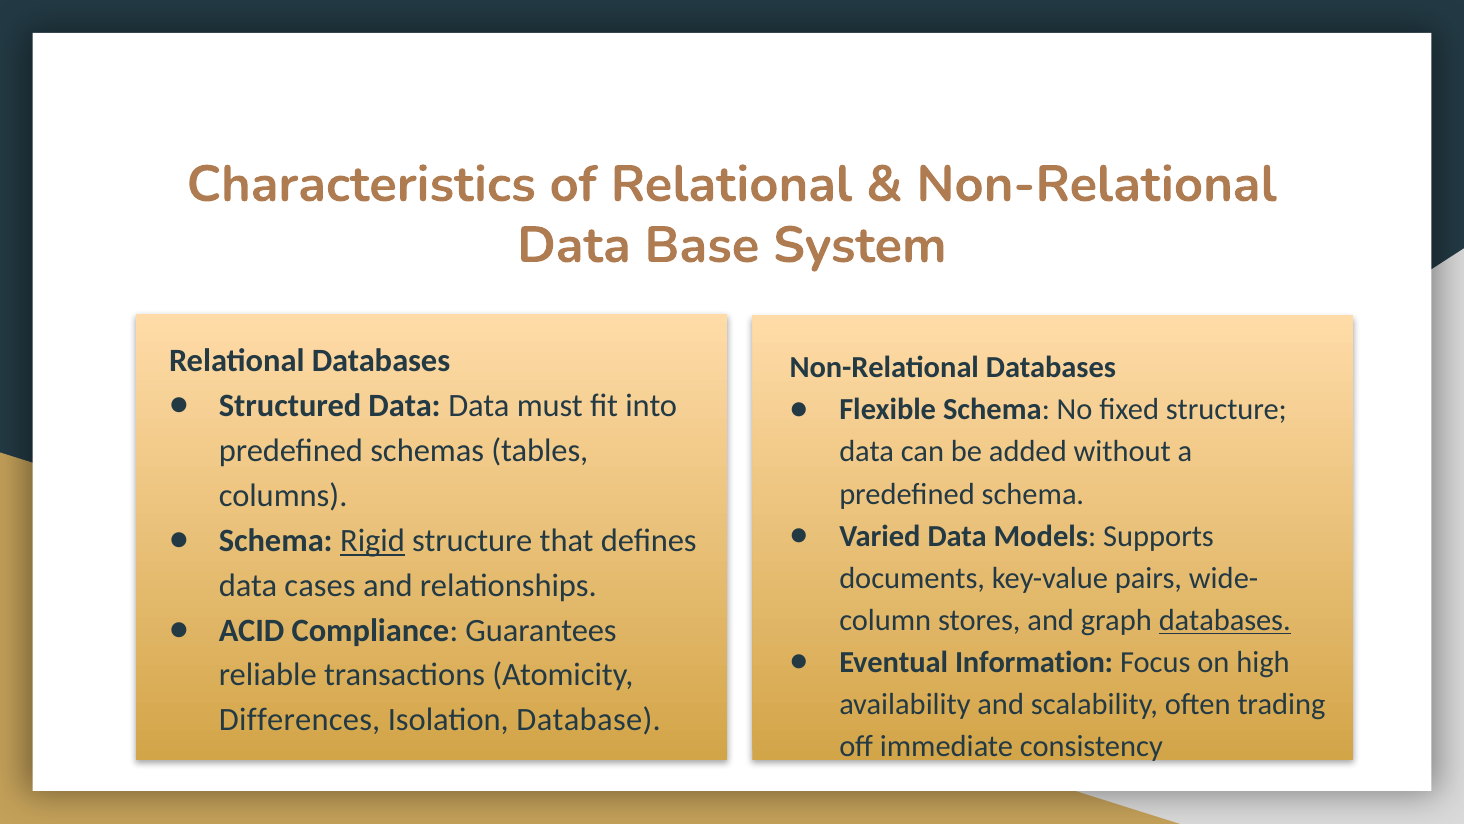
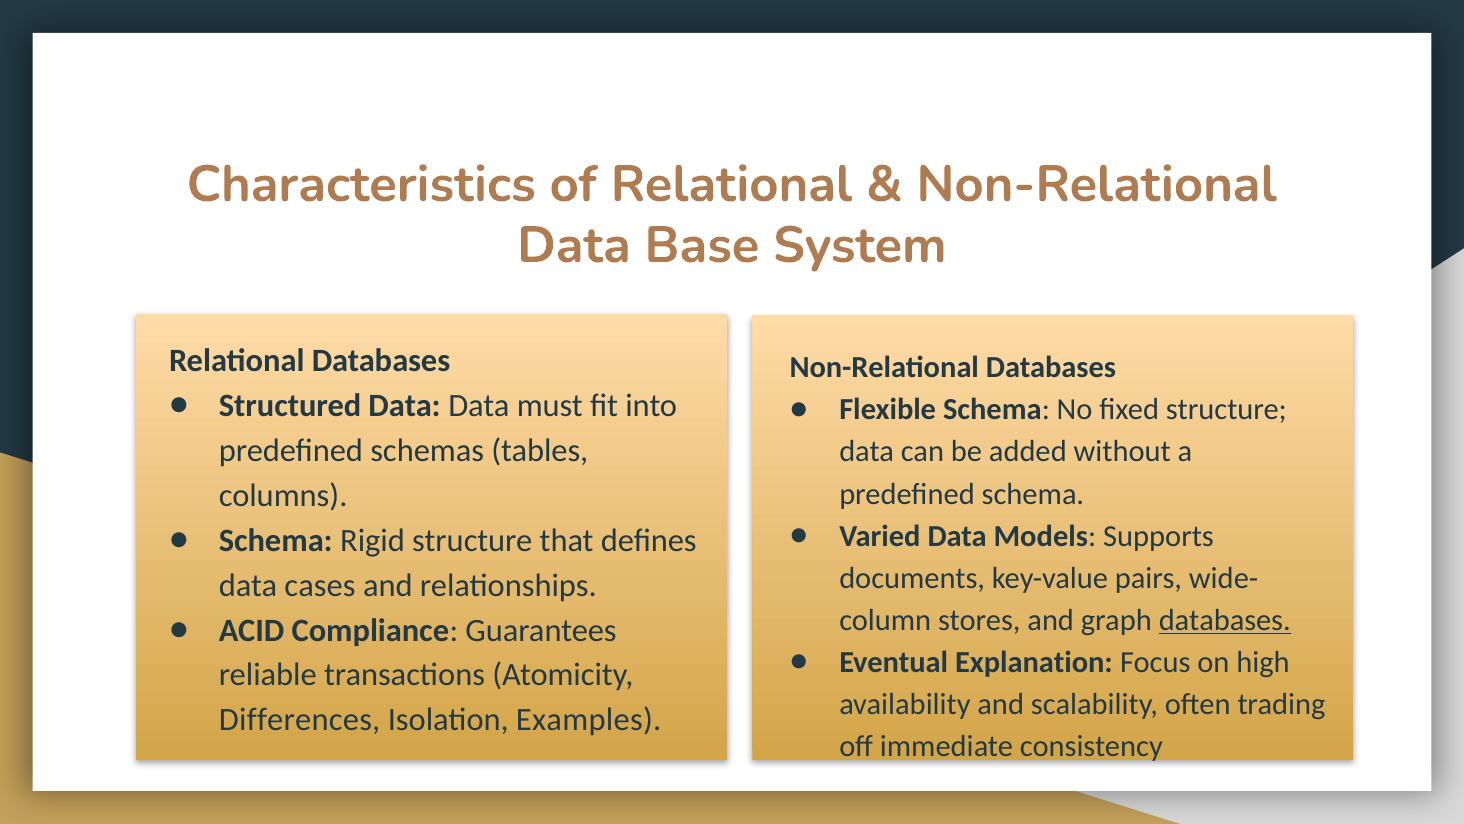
Rigid underline: present -> none
Information: Information -> Explanation
Database: Database -> Examples
